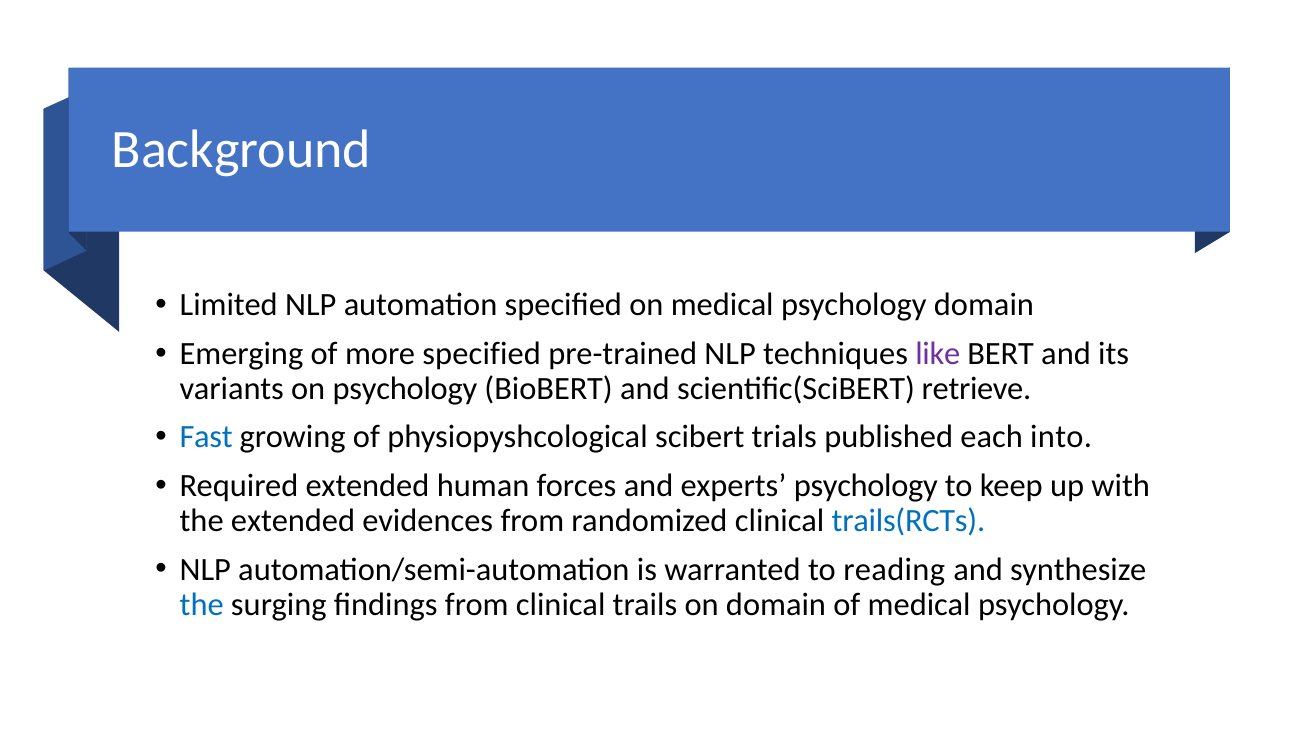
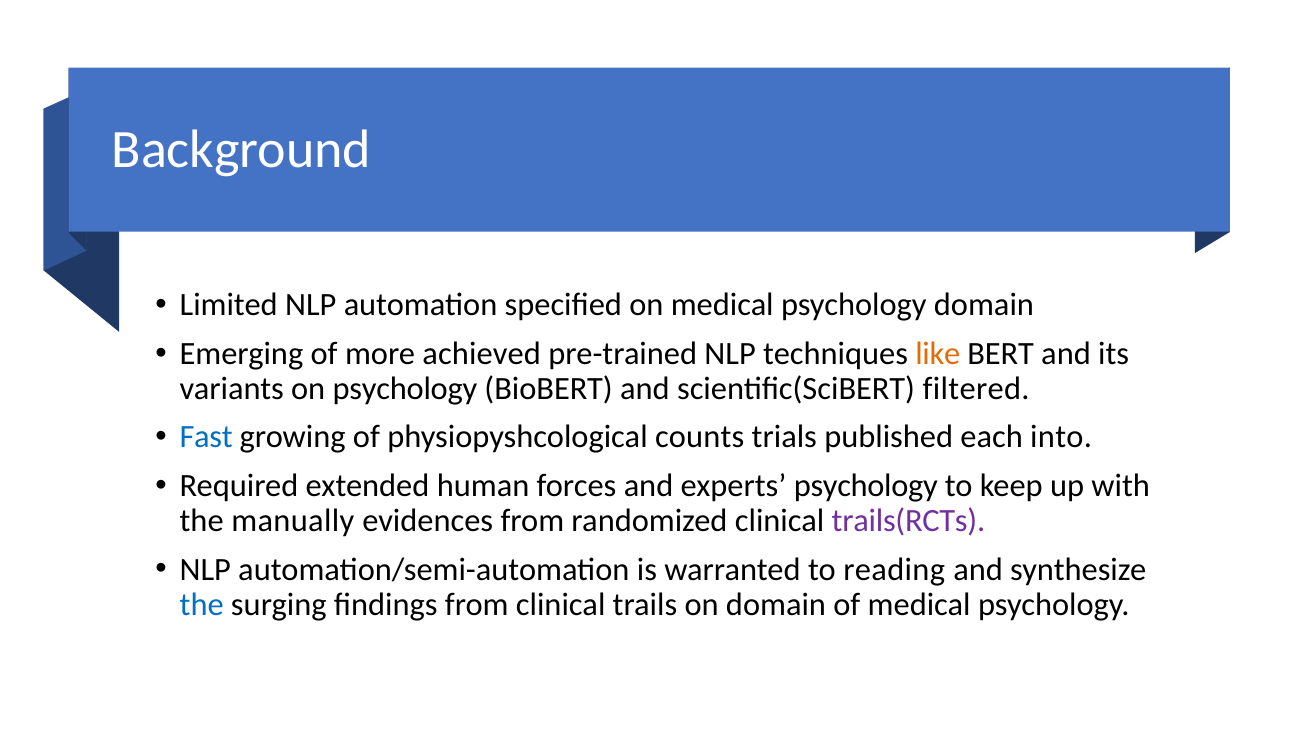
more specified: specified -> achieved
like colour: purple -> orange
retrieve: retrieve -> filtered
scibert: scibert -> counts
the extended: extended -> manually
trails(RCTs colour: blue -> purple
